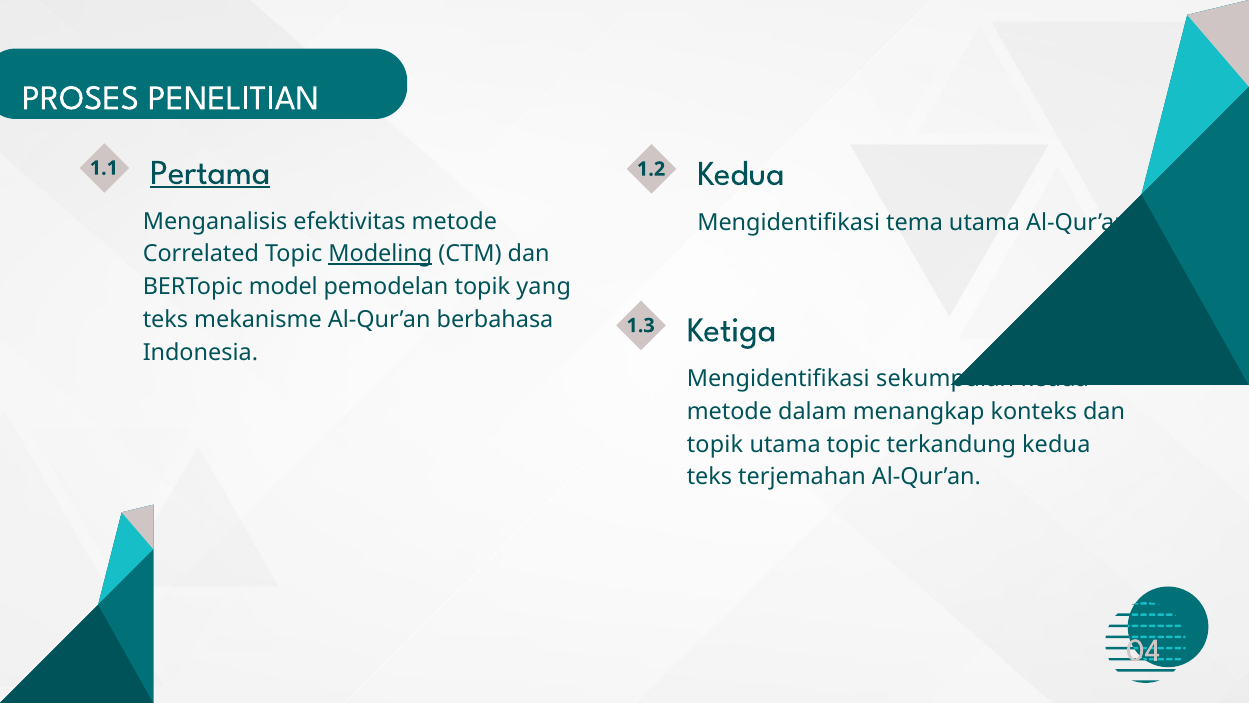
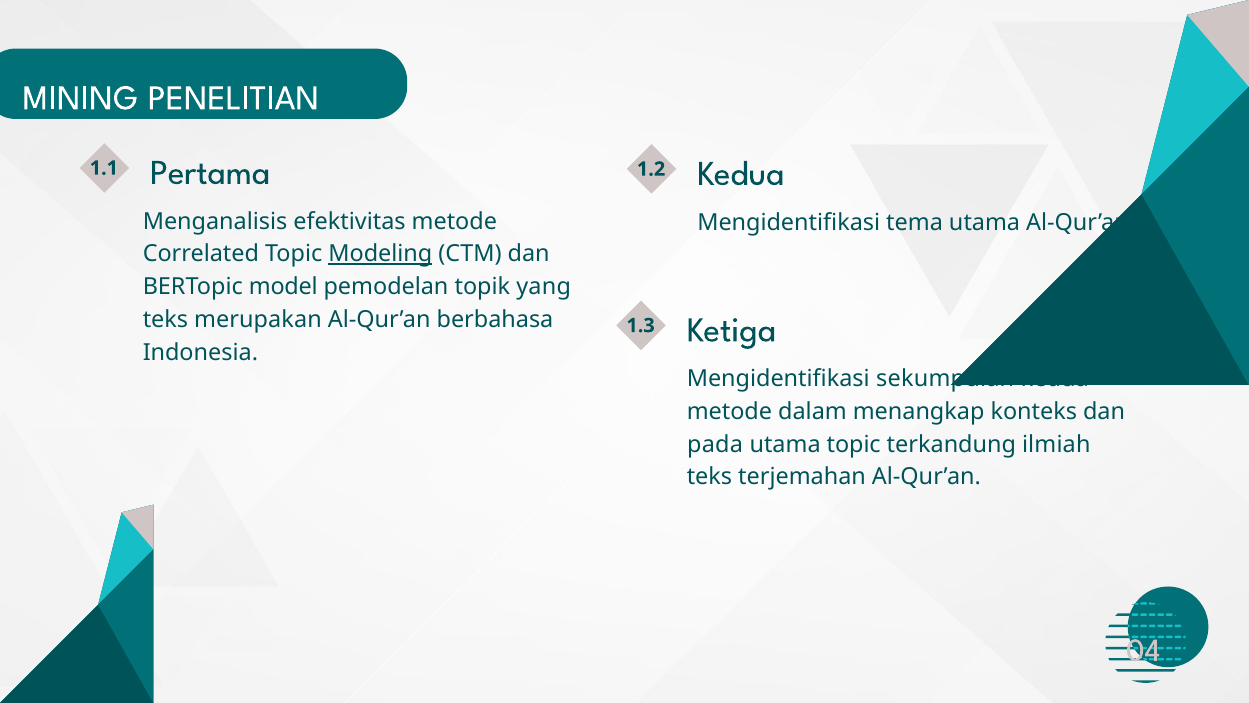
PROSES: PROSES -> MINING
Pertama underline: present -> none
mekanisme: mekanisme -> merupakan
topik at (715, 444): topik -> pada
terkandung kedua: kedua -> ilmiah
